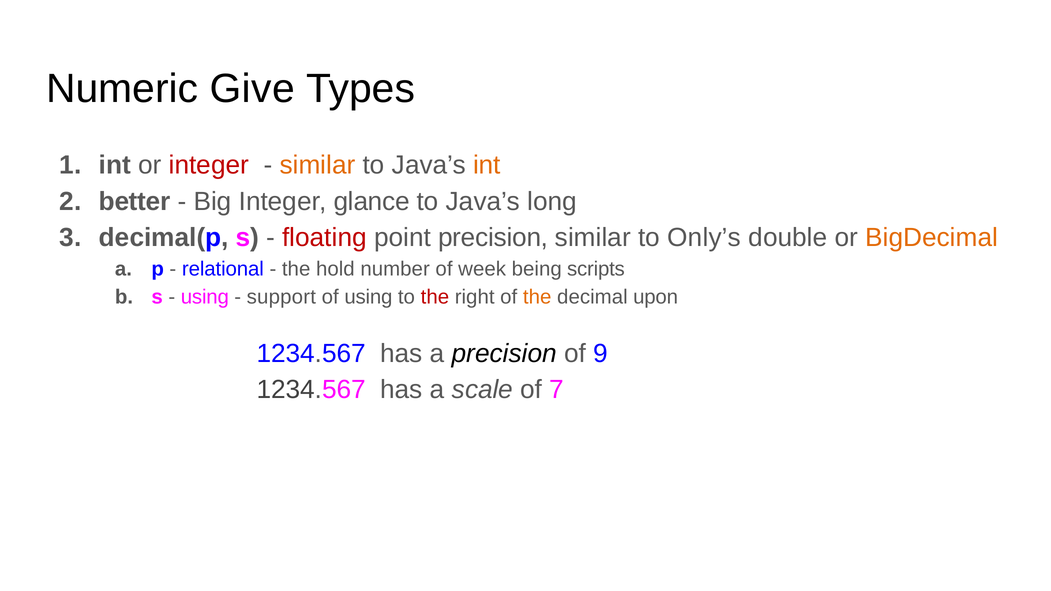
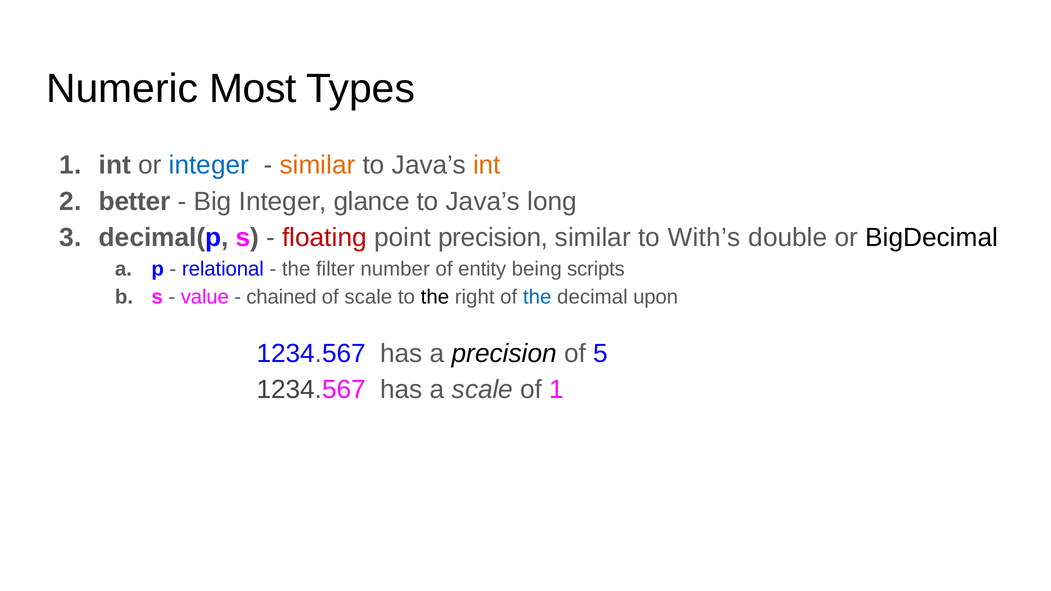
Give: Give -> Most
integer at (209, 165) colour: red -> blue
Only’s: Only’s -> With’s
BigDecimal colour: orange -> black
hold: hold -> filter
week: week -> entity
using at (205, 297): using -> value
support: support -> chained
of using: using -> scale
the at (435, 297) colour: red -> black
the at (537, 297) colour: orange -> blue
9: 9 -> 5
of 7: 7 -> 1
